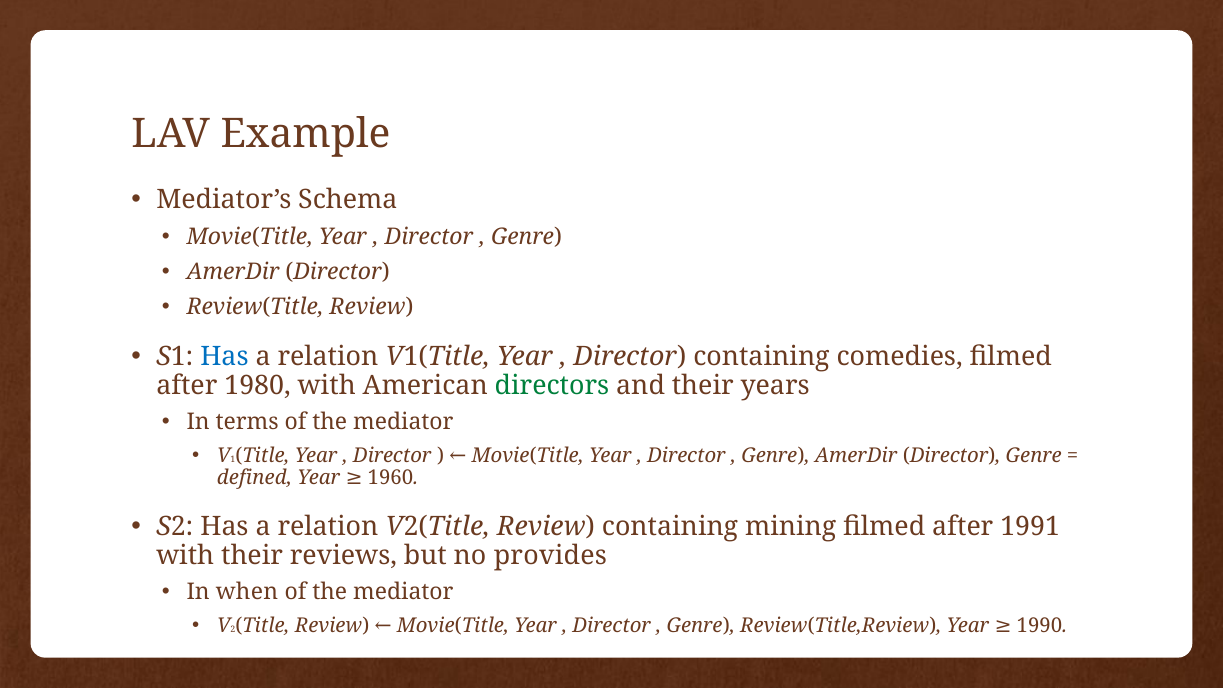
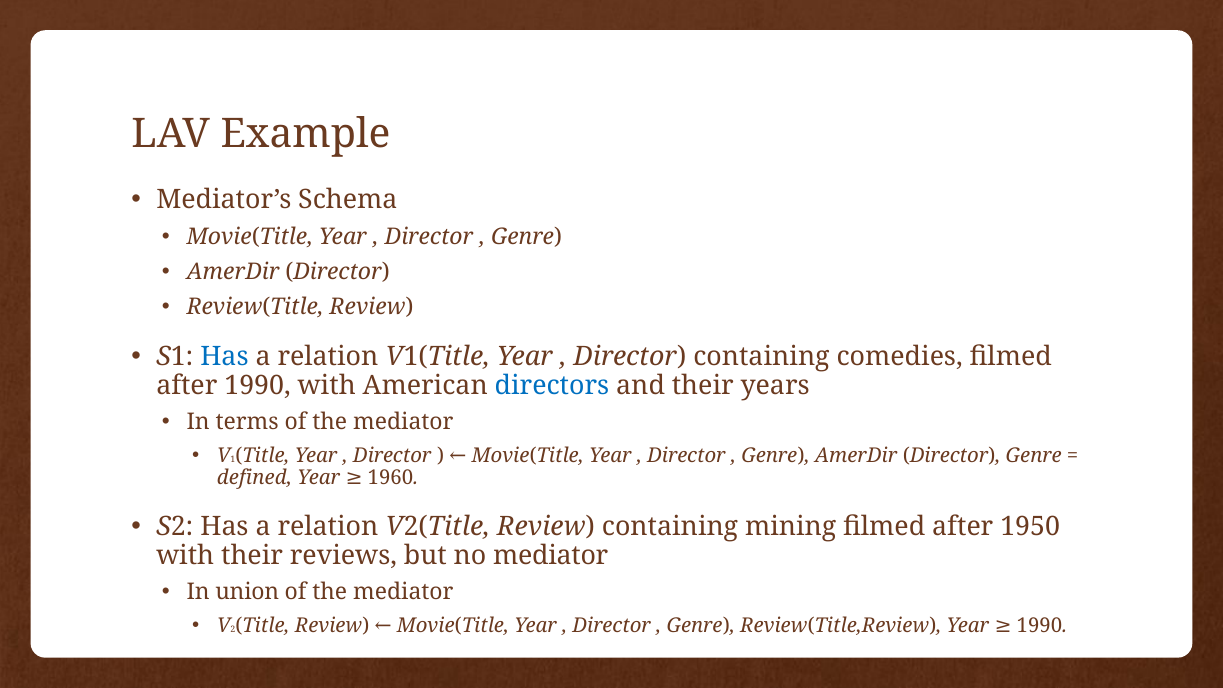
after 1980: 1980 -> 1990
directors colour: green -> blue
1991: 1991 -> 1950
no provides: provides -> mediator
when: when -> union
